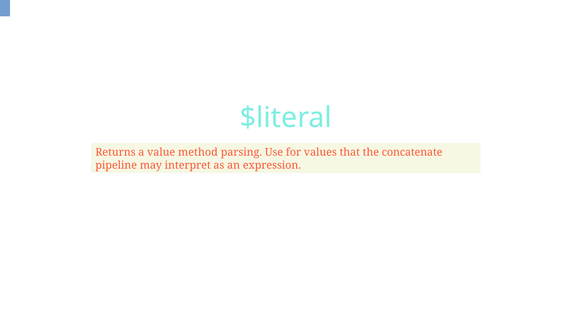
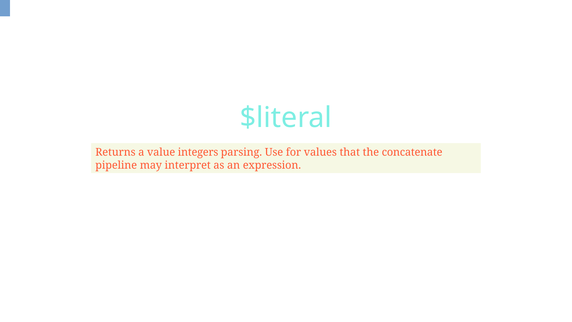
method: method -> integers
